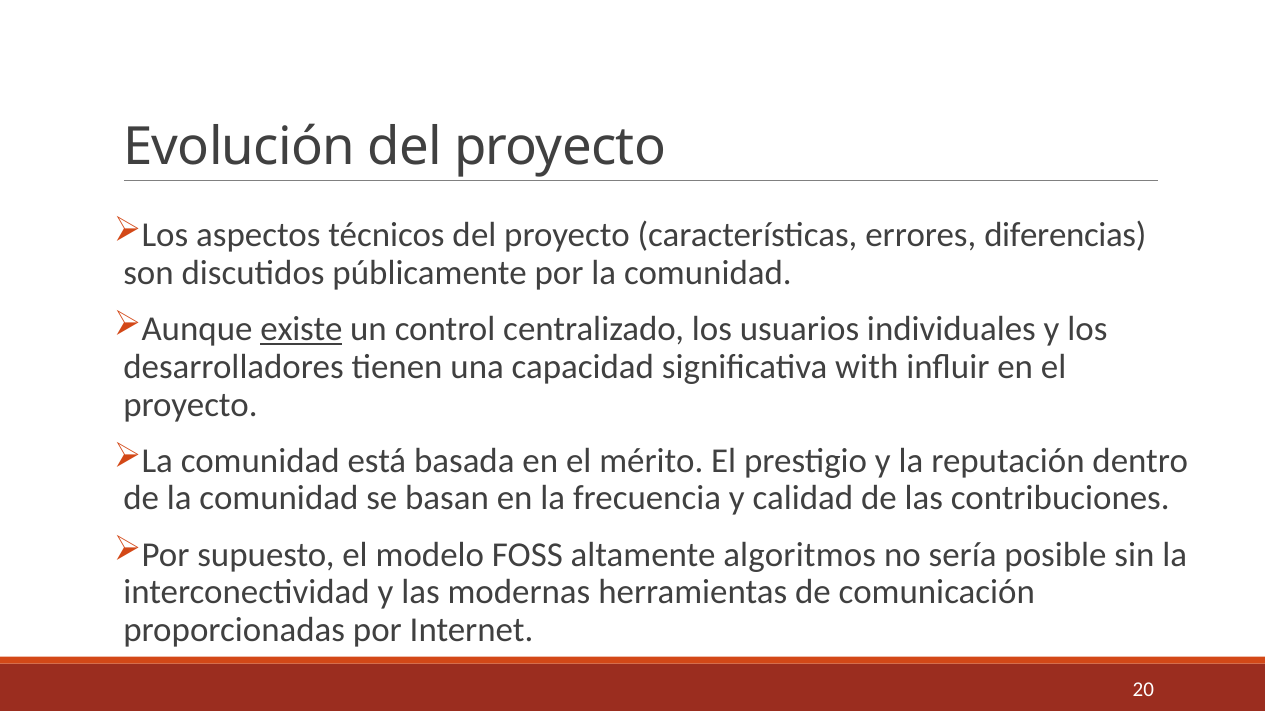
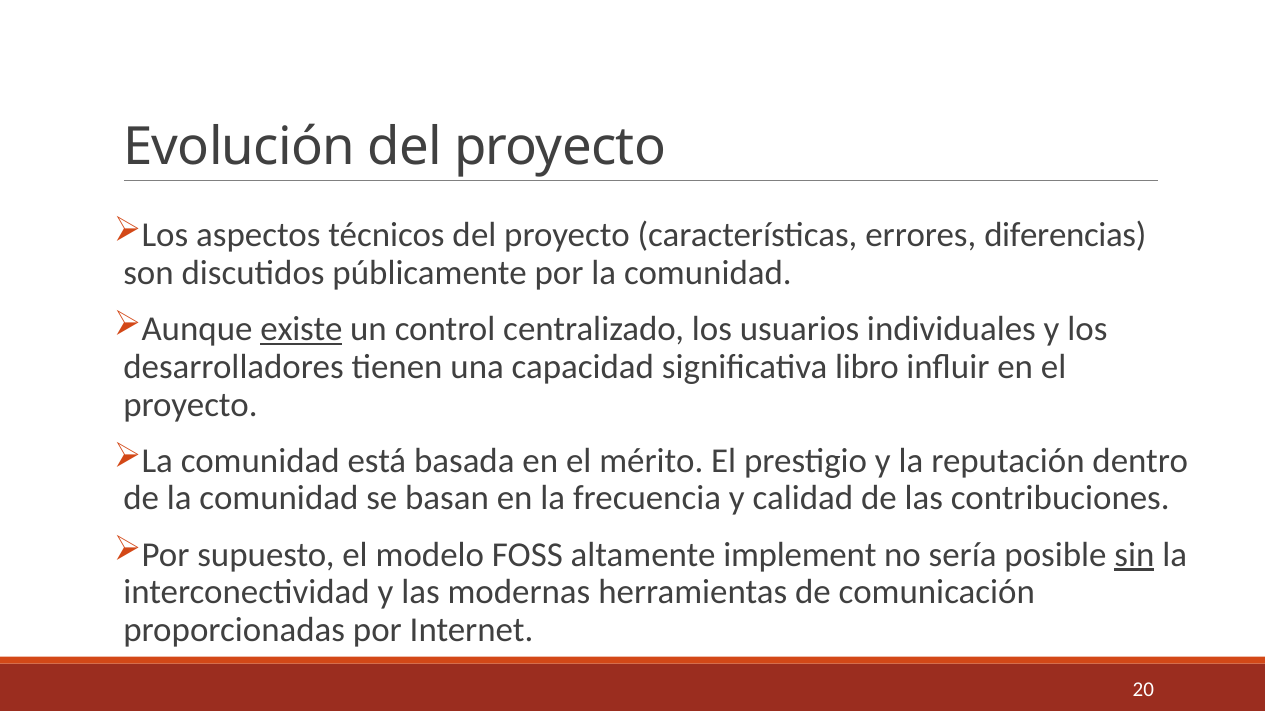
with: with -> libro
algoritmos: algoritmos -> implement
sin underline: none -> present
